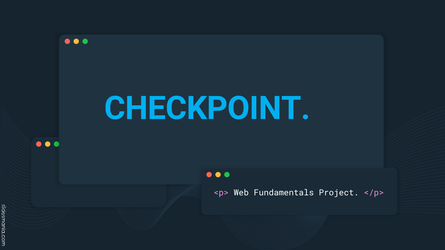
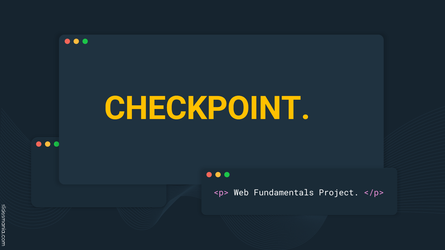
CHECKPOINT colour: light blue -> yellow
